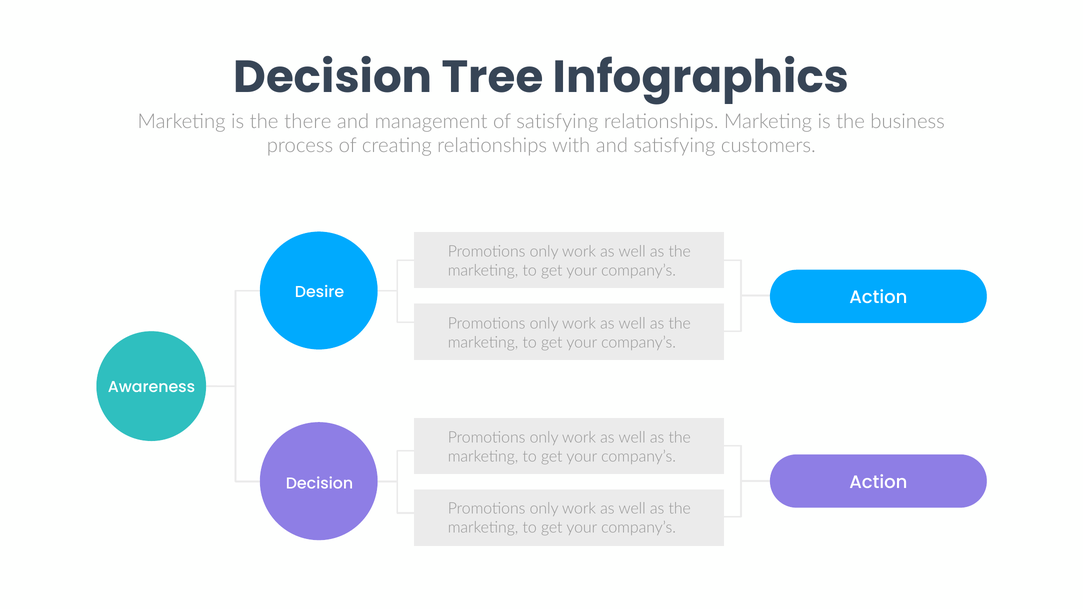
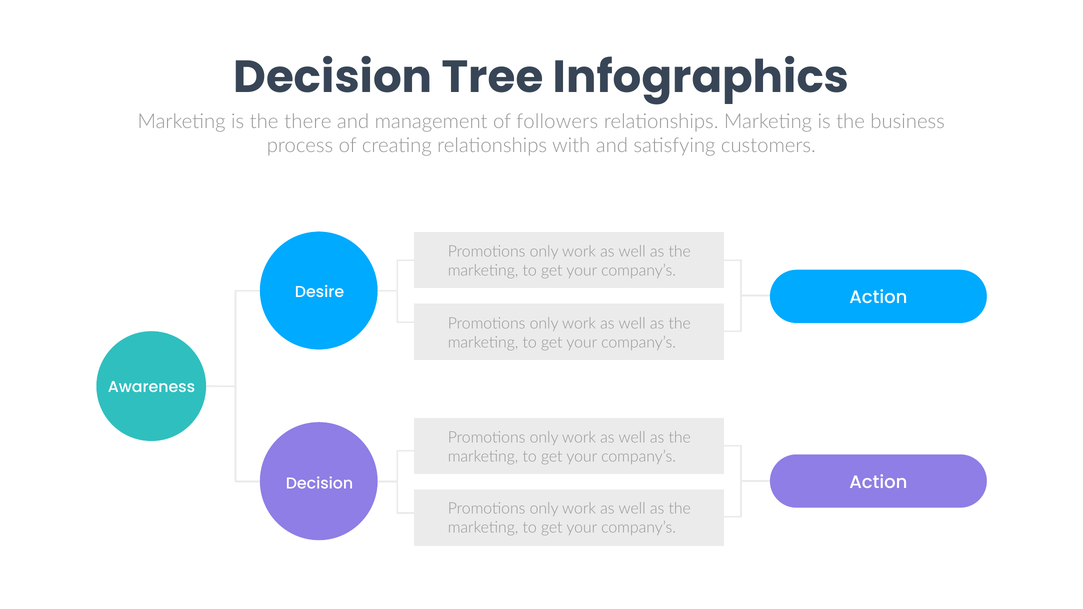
of satisfying: satisfying -> followers
